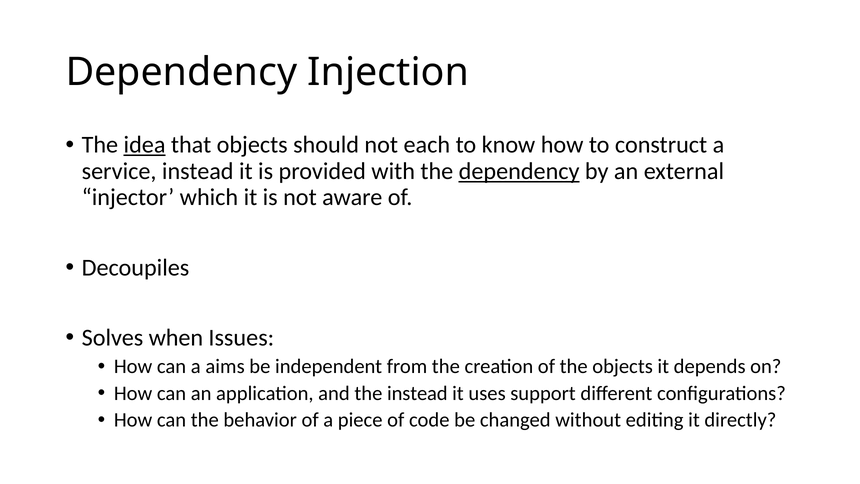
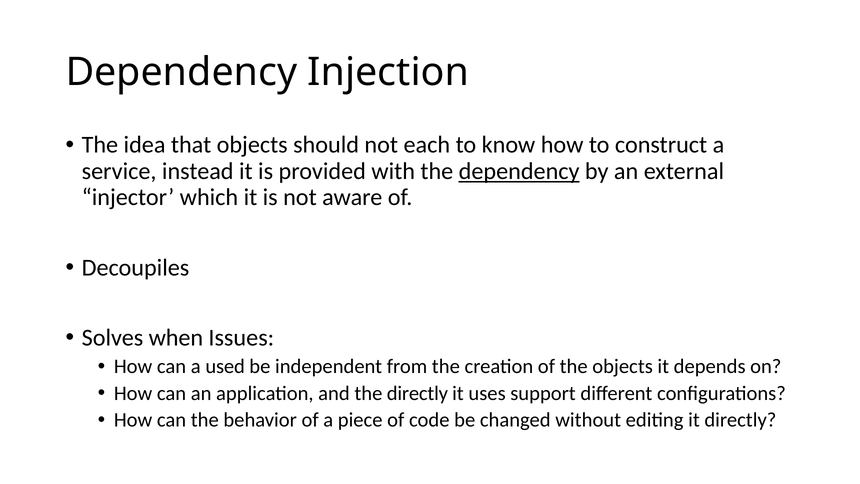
idea underline: present -> none
aims: aims -> used
the instead: instead -> directly
